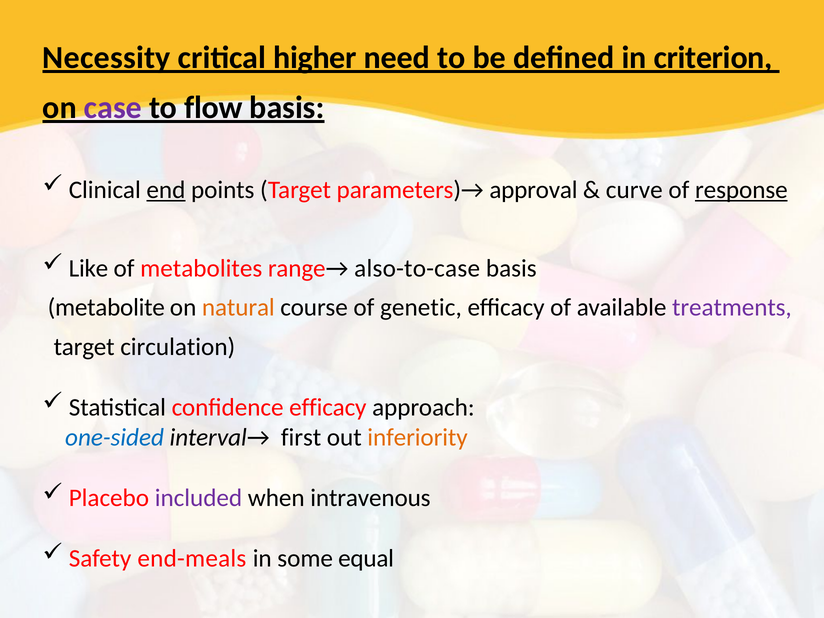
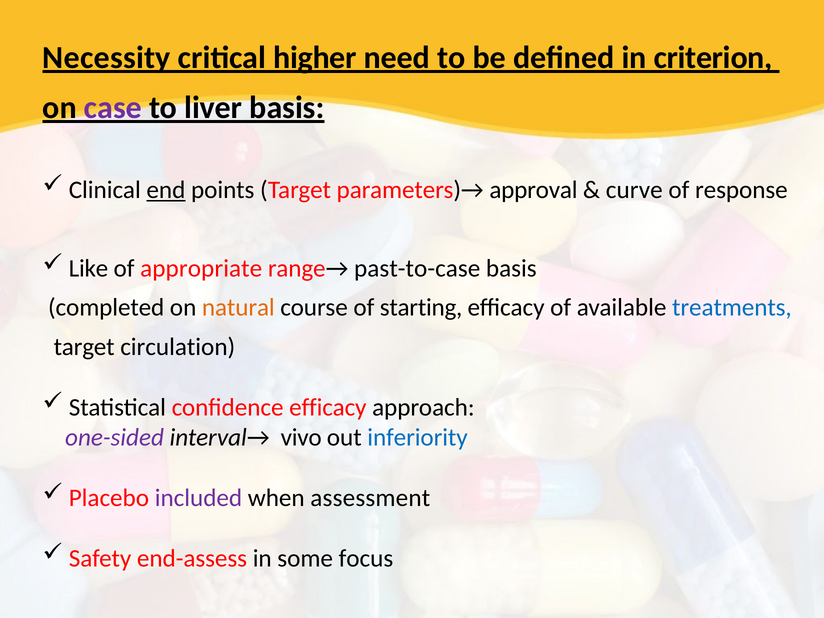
flow: flow -> liver
response underline: present -> none
metabolites: metabolites -> appropriate
also-to-case: also-to-case -> past-to-case
metabolite: metabolite -> completed
genetic: genetic -> starting
treatments colour: purple -> blue
one-sided colour: blue -> purple
first: first -> vivo
inferiority colour: orange -> blue
intravenous: intravenous -> assessment
end-meals: end-meals -> end-assess
equal: equal -> focus
